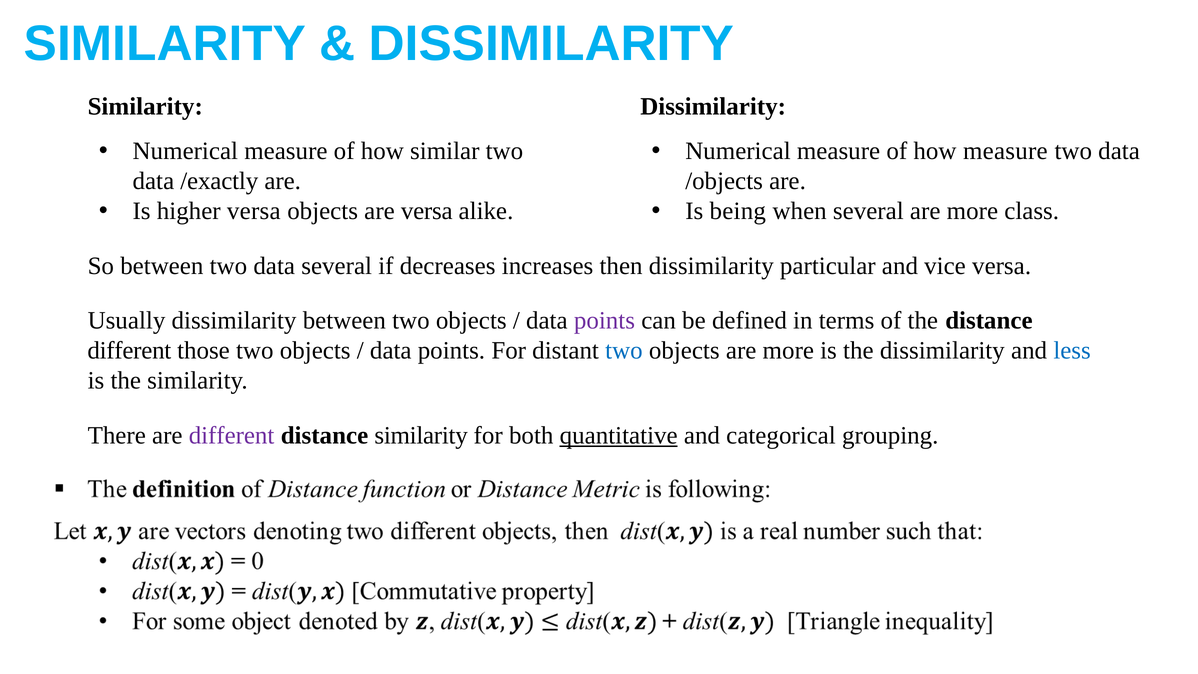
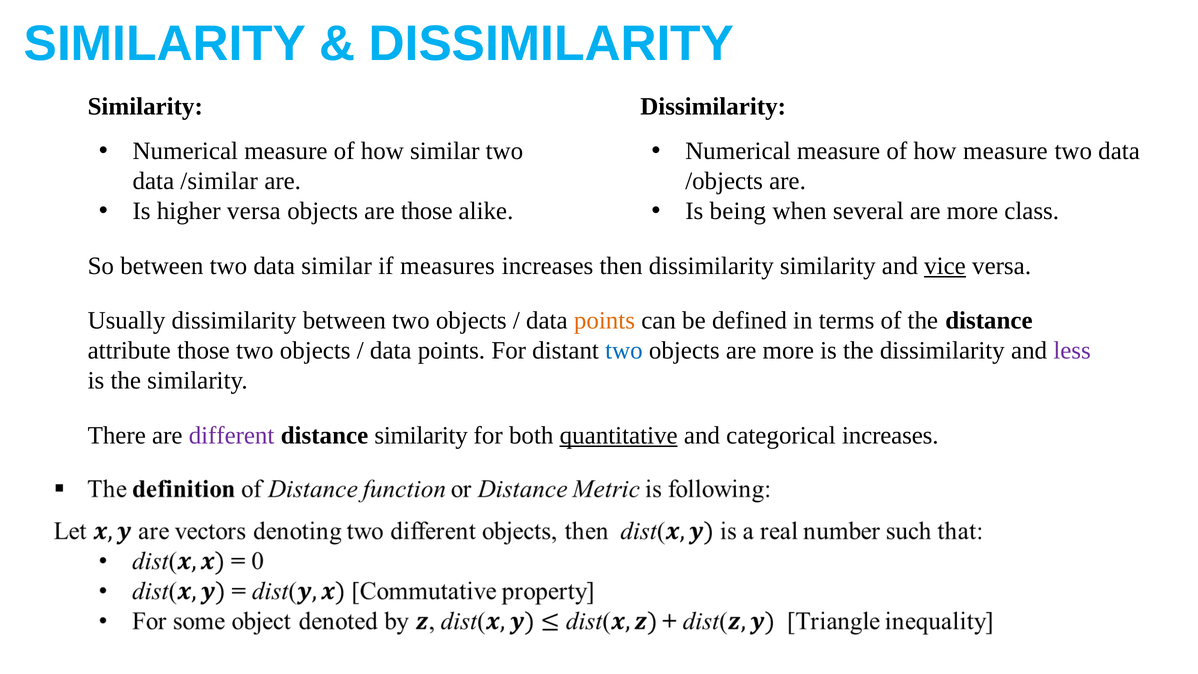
/exactly: /exactly -> /similar
are versa: versa -> those
data several: several -> similar
decreases: decreases -> measures
dissimilarity particular: particular -> similarity
vice underline: none -> present
points at (604, 320) colour: purple -> orange
different at (129, 350): different -> attribute
less colour: blue -> purple
categorical grouping: grouping -> increases
